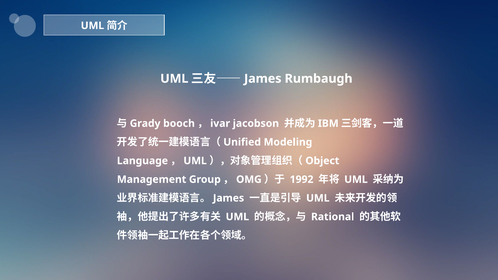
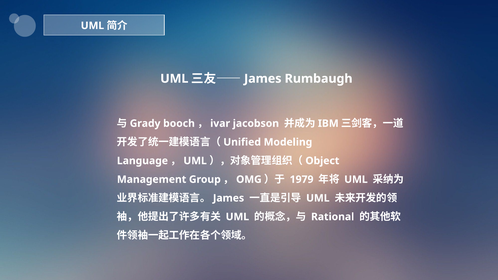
1992: 1992 -> 1979
